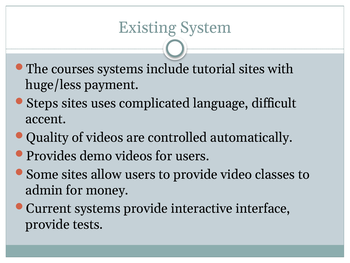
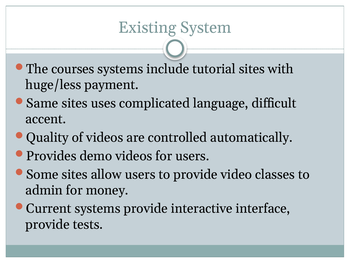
Steps: Steps -> Same
